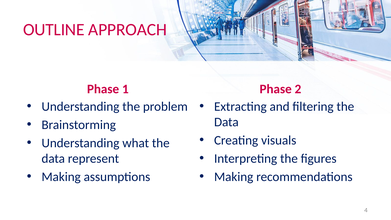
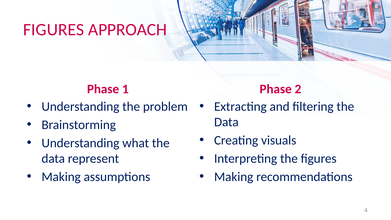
OUTLINE at (54, 30): OUTLINE -> FIGURES
